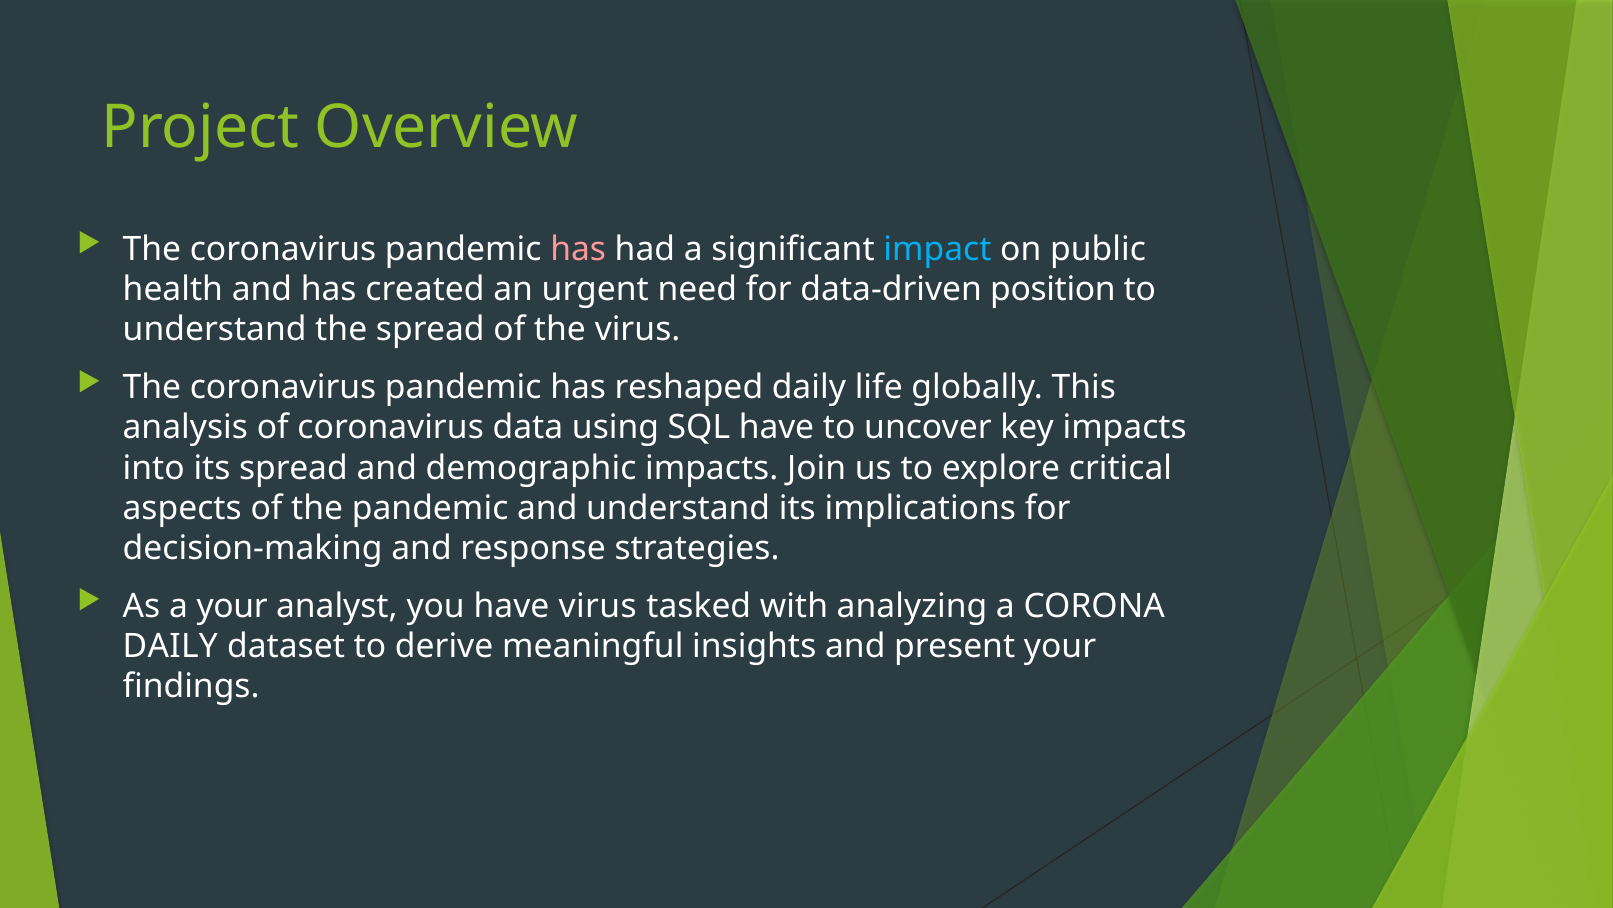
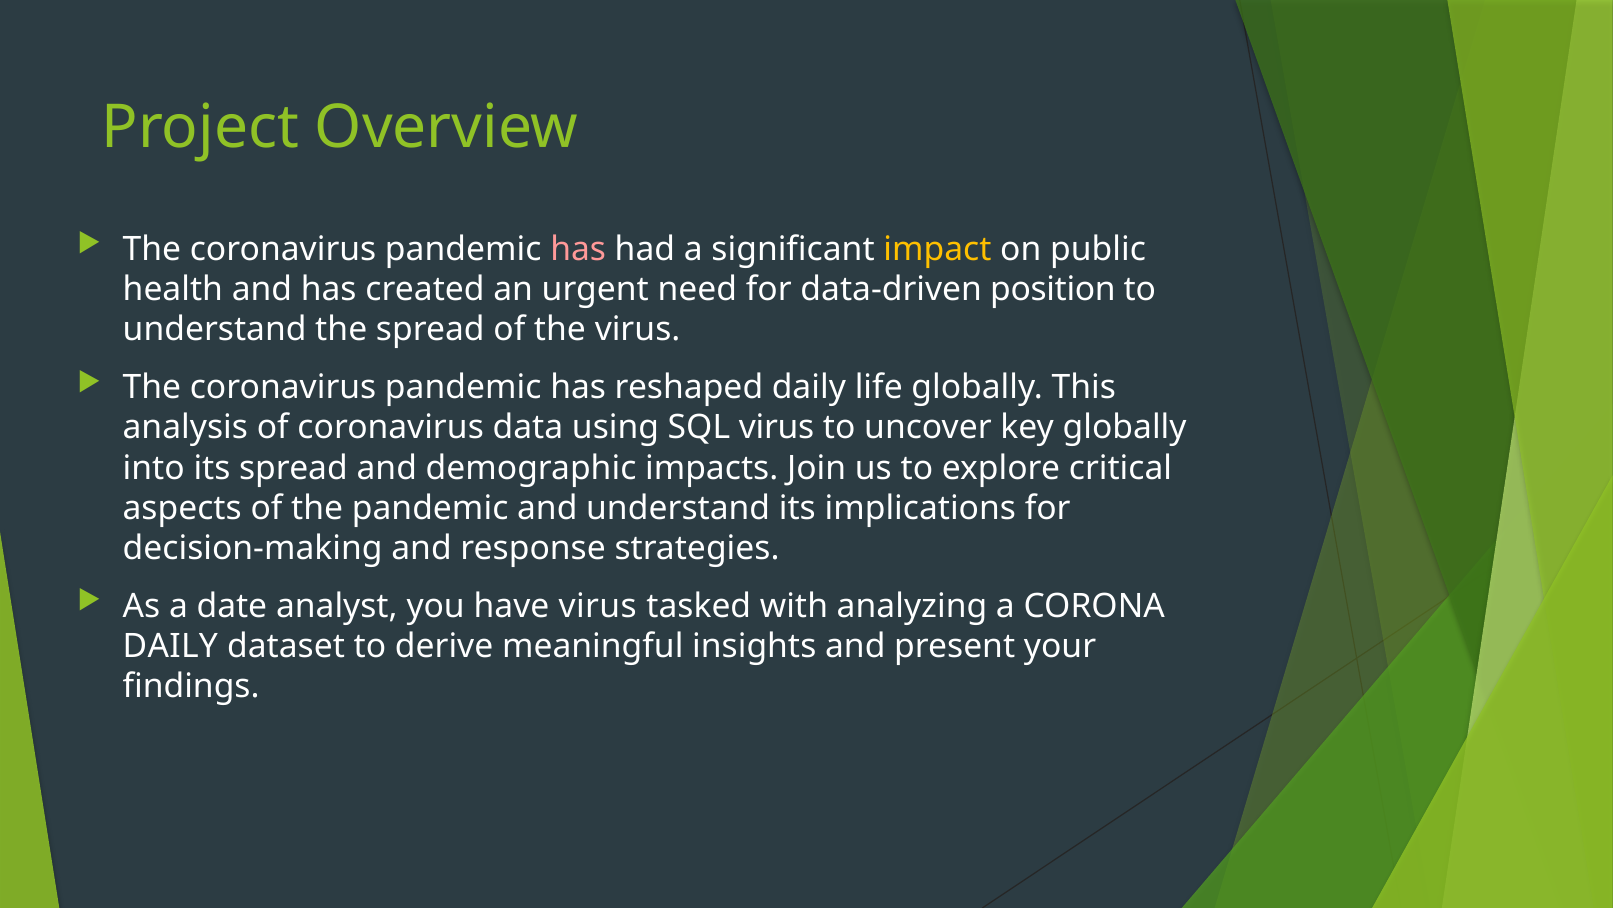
impact colour: light blue -> yellow
SQL have: have -> virus
key impacts: impacts -> globally
a your: your -> date
